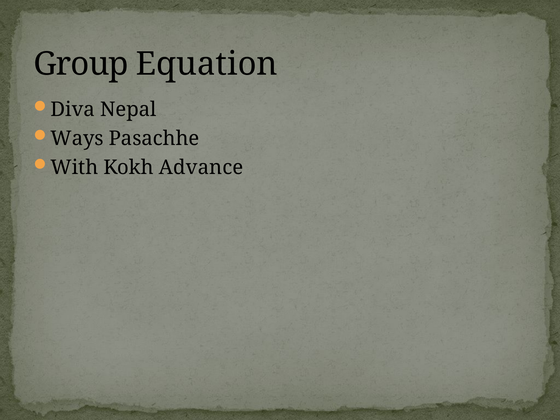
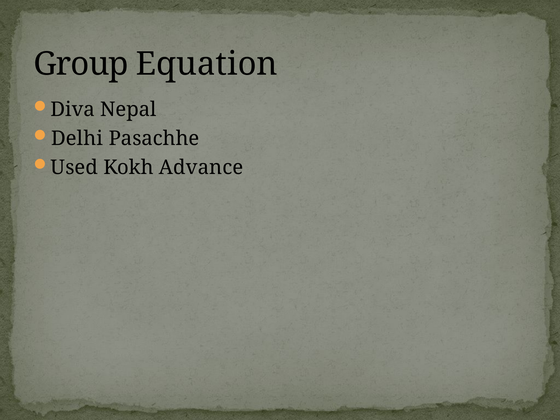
Ways: Ways -> Delhi
With: With -> Used
